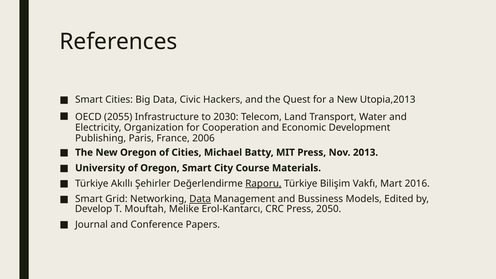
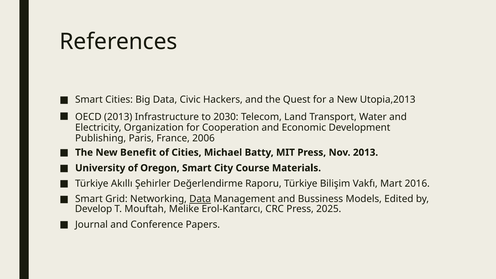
OECD 2055: 2055 -> 2013
New Oregon: Oregon -> Benefit
Raporu underline: present -> none
2050: 2050 -> 2025
